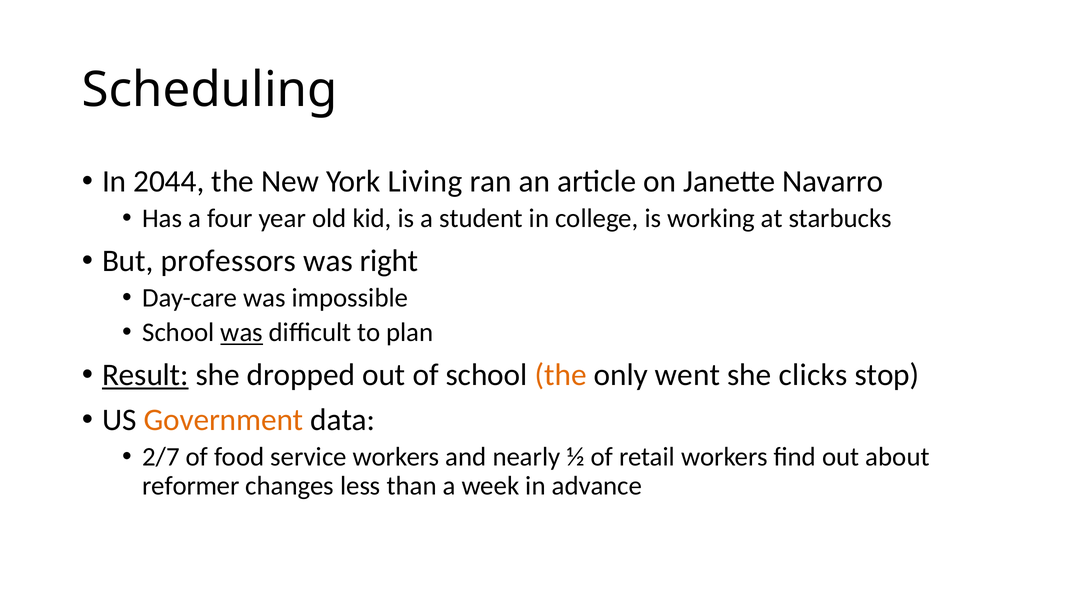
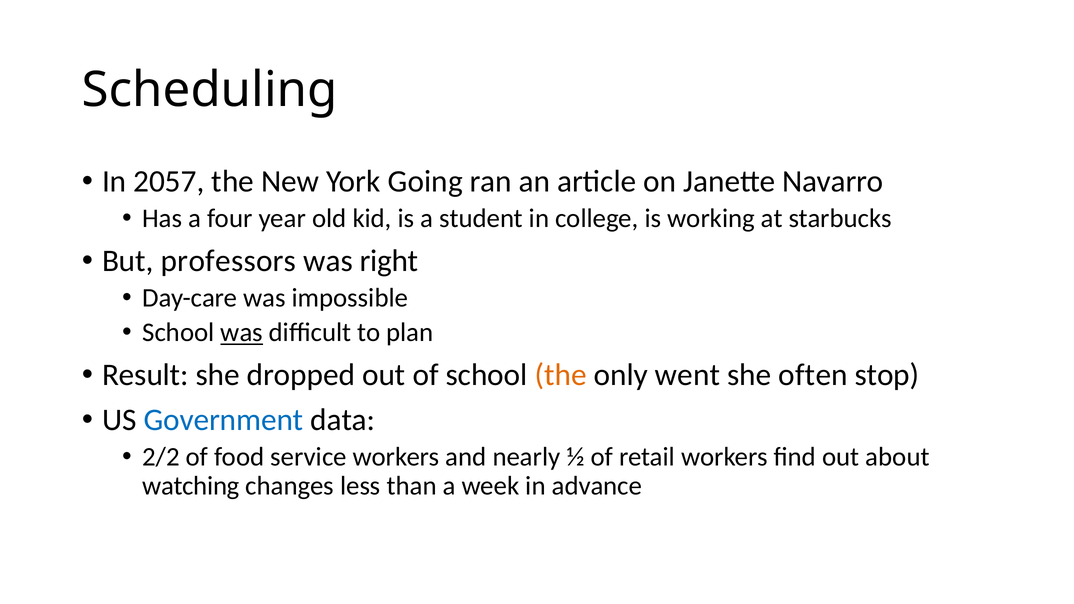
2044: 2044 -> 2057
Living: Living -> Going
Result underline: present -> none
clicks: clicks -> often
Government colour: orange -> blue
2/7: 2/7 -> 2/2
reformer: reformer -> watching
